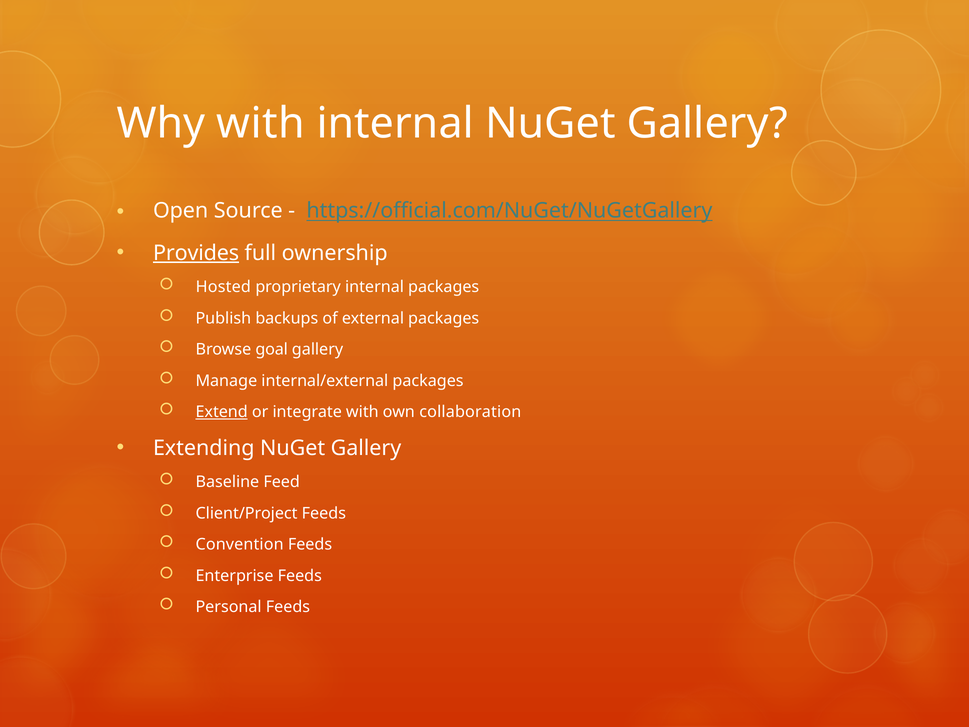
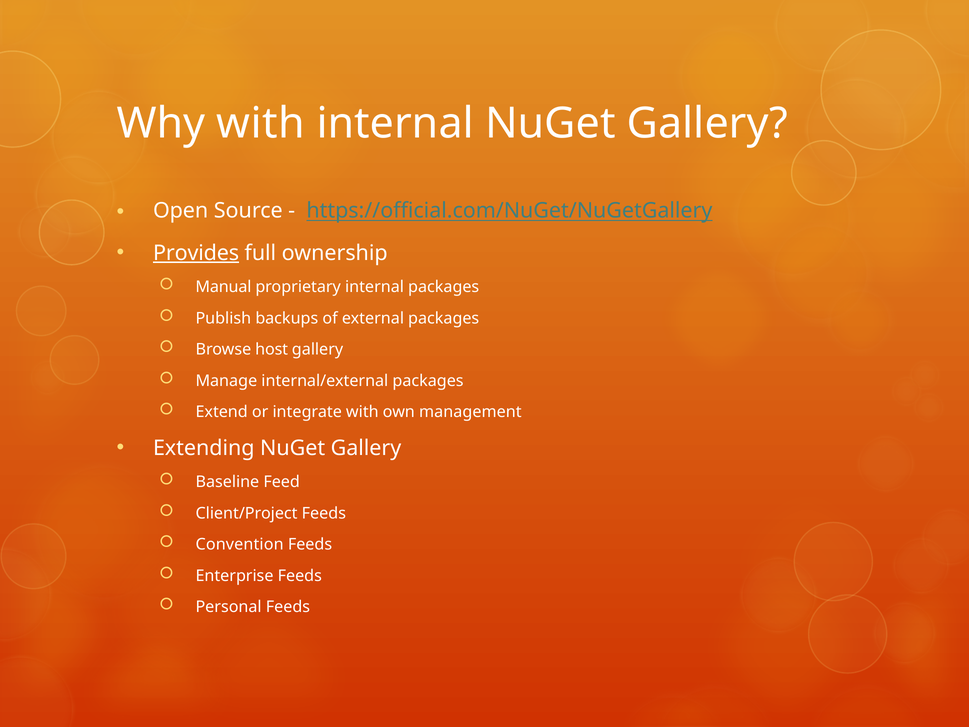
Hosted: Hosted -> Manual
goal: goal -> host
Extend underline: present -> none
collaboration: collaboration -> management
